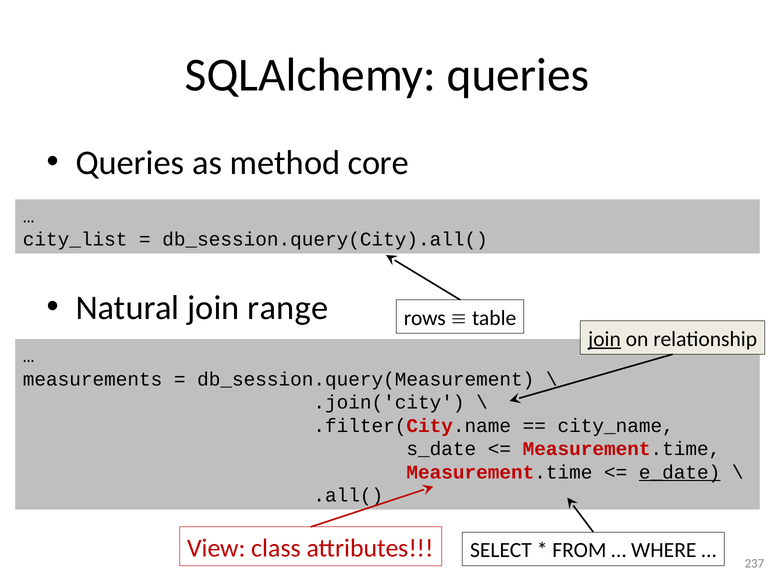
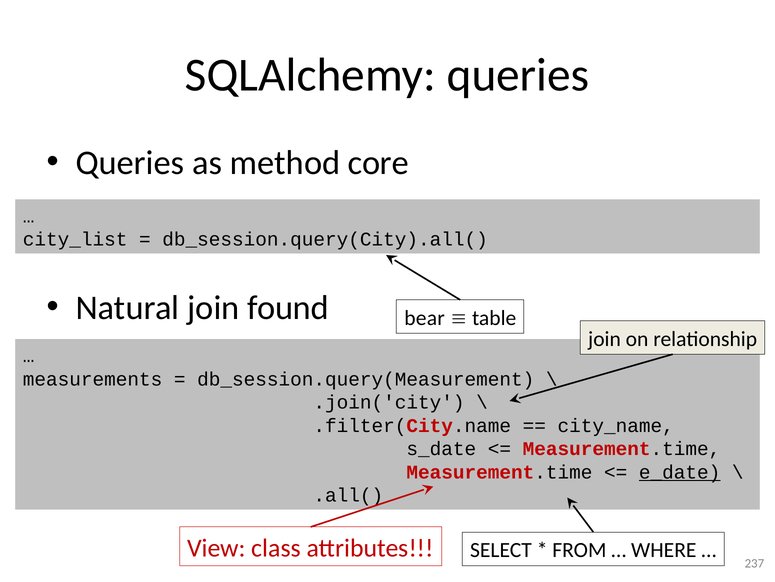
range: range -> found
rows: rows -> bear
join at (604, 339) underline: present -> none
